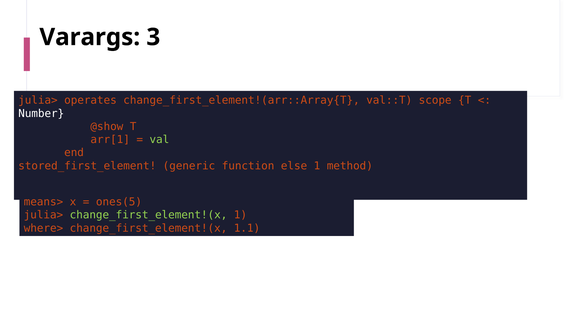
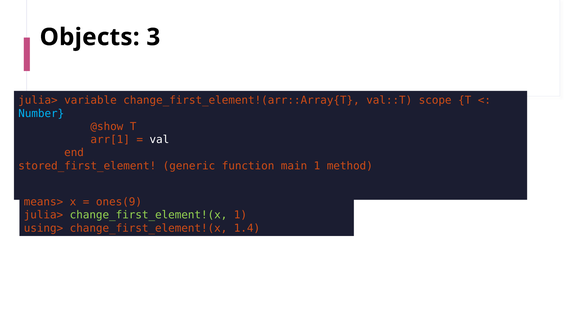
Varargs: Varargs -> Objects
operates: operates -> variable
Number colour: white -> light blue
val colour: light green -> white
else: else -> main
ones(5: ones(5 -> ones(9
where>: where> -> using>
1.1: 1.1 -> 1.4
